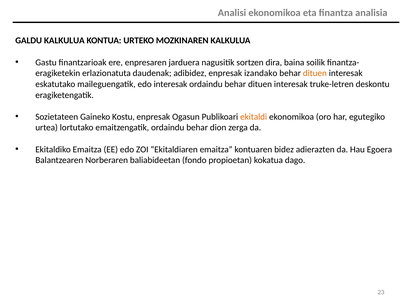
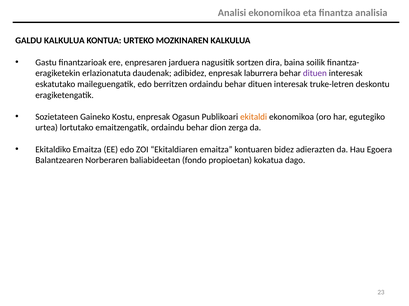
izandako: izandako -> laburrera
dituen at (315, 73) colour: orange -> purple
edo interesak: interesak -> berritzen
